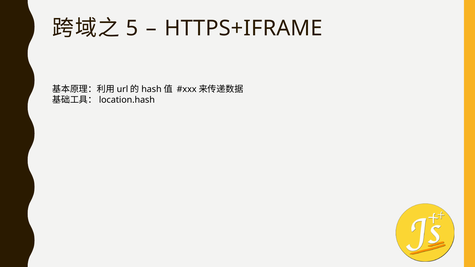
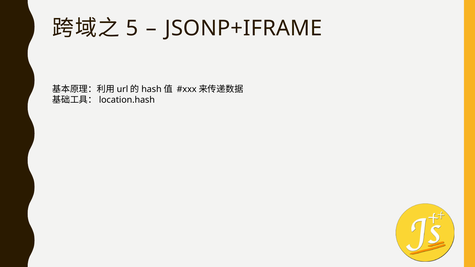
HTTPS+IFRAME: HTTPS+IFRAME -> JSONP+IFRAME
